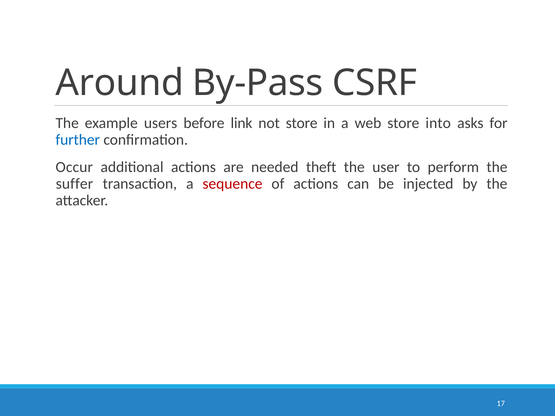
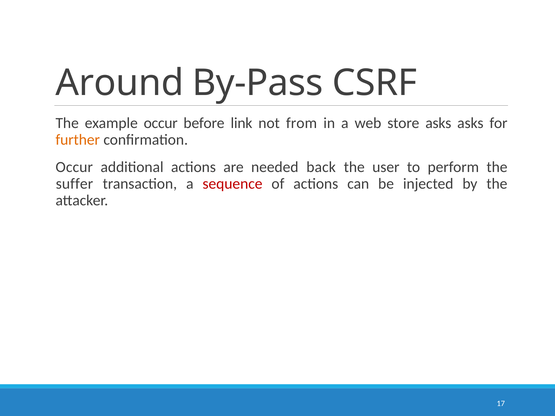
example users: users -> occur
not store: store -> from
store into: into -> asks
further colour: blue -> orange
theft: theft -> back
